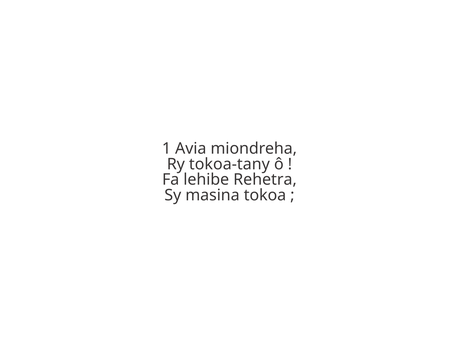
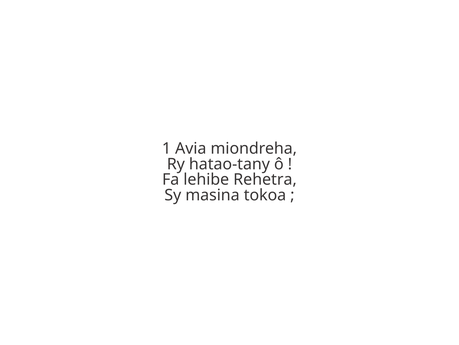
tokoa-tany: tokoa-tany -> hatao-tany
